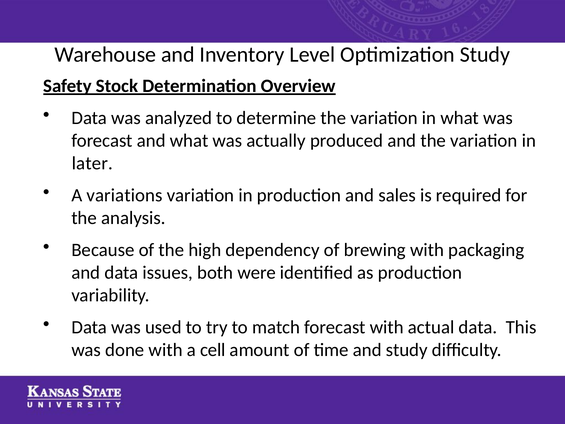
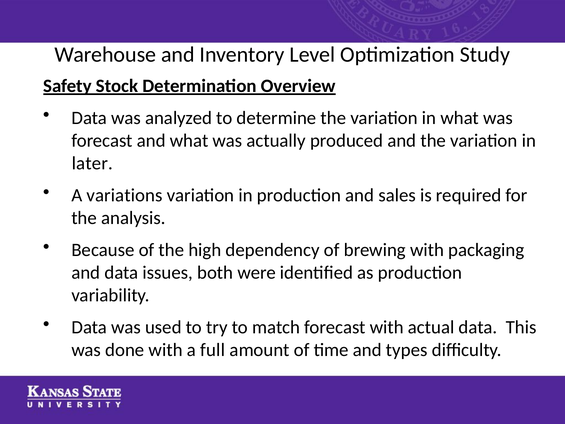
cell: cell -> full
and study: study -> types
